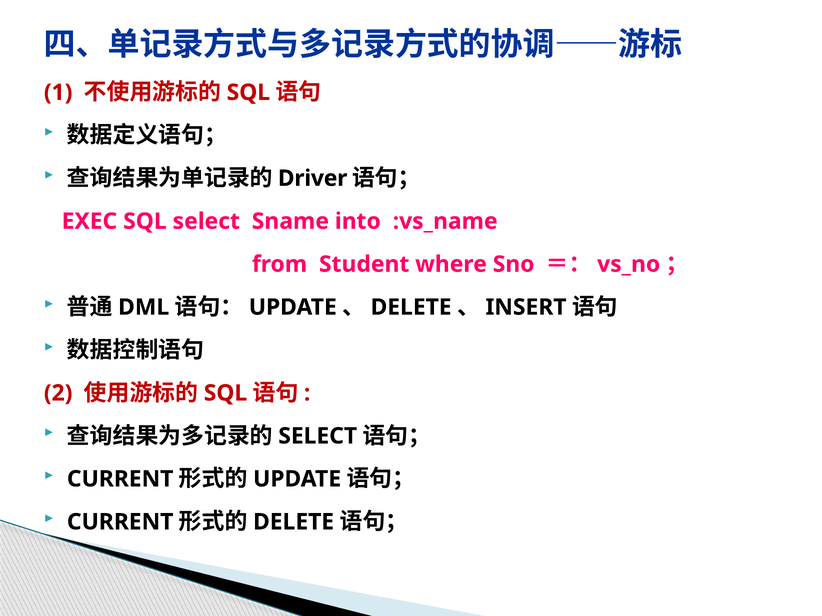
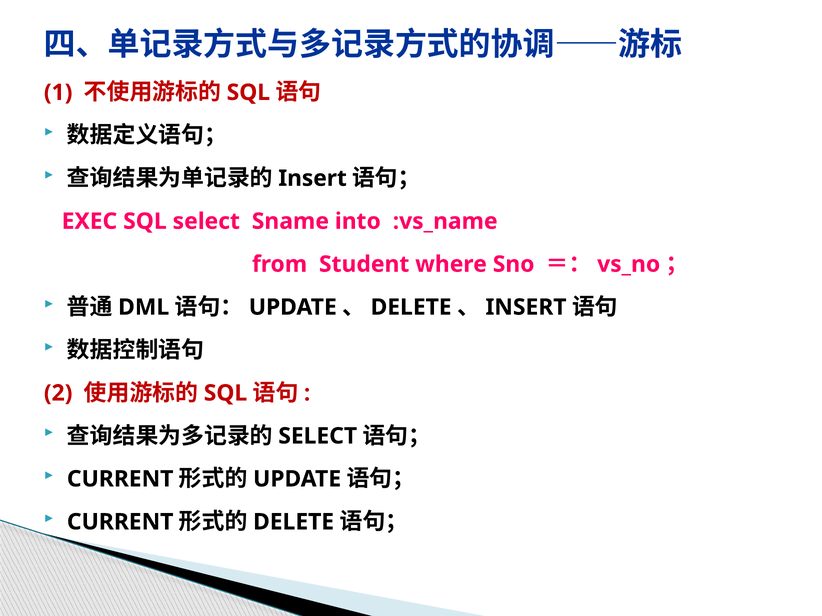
Driver at (313, 178): Driver -> Insert
